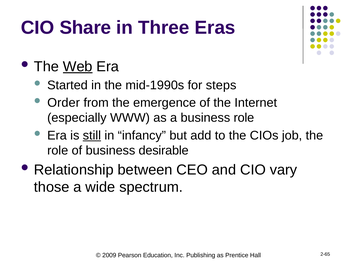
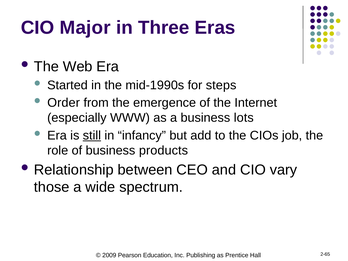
Share: Share -> Major
Web underline: present -> none
business role: role -> lots
desirable: desirable -> products
